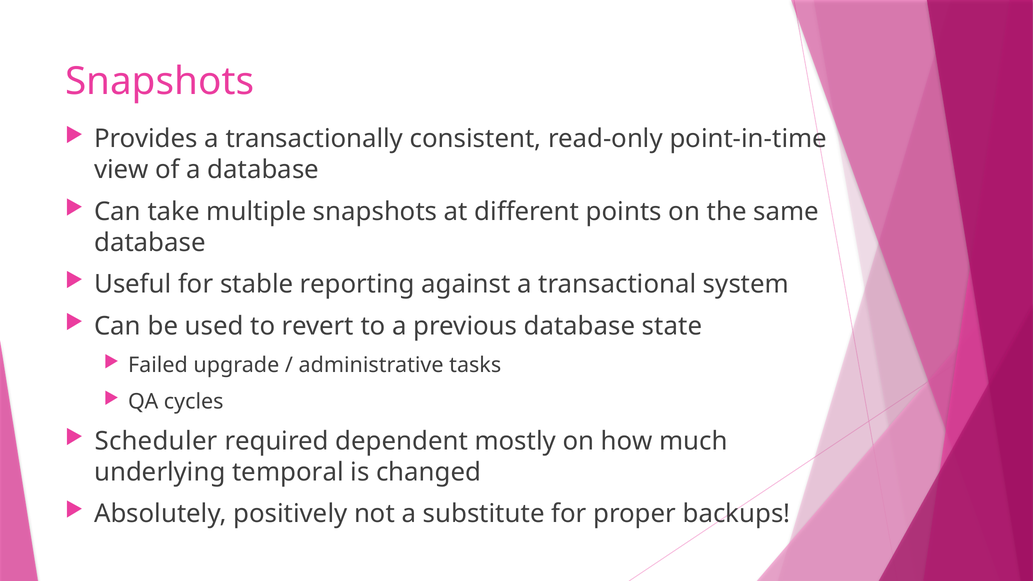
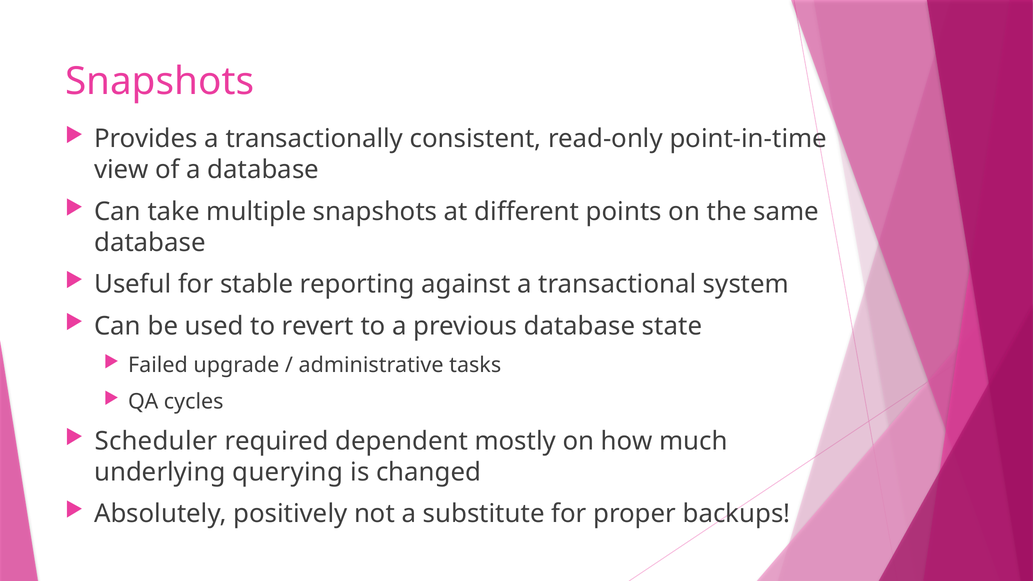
temporal: temporal -> querying
